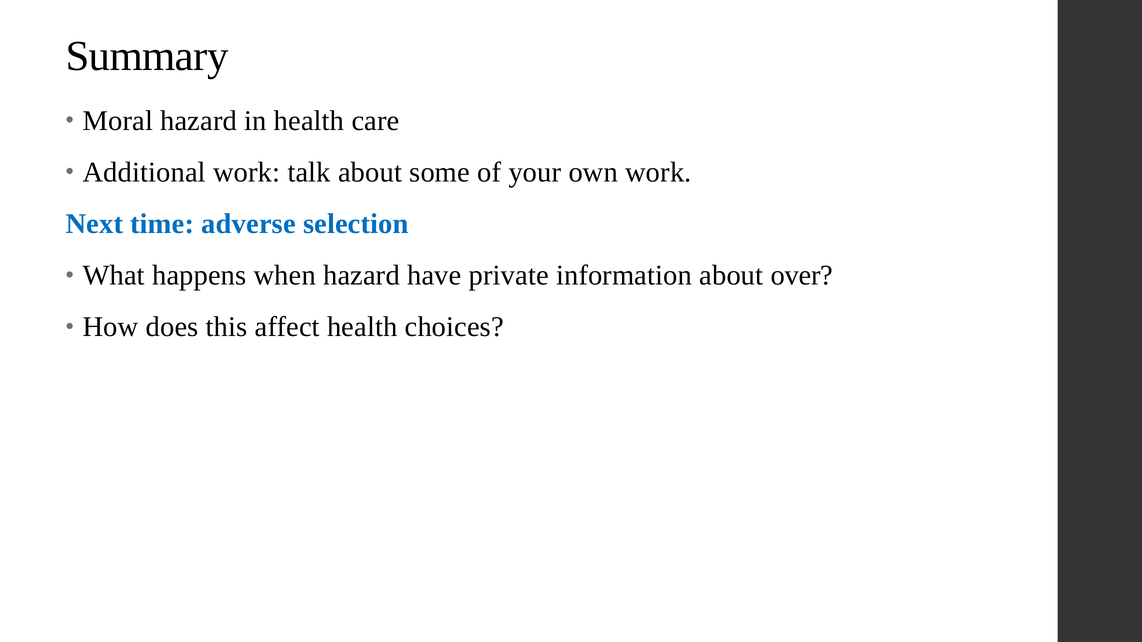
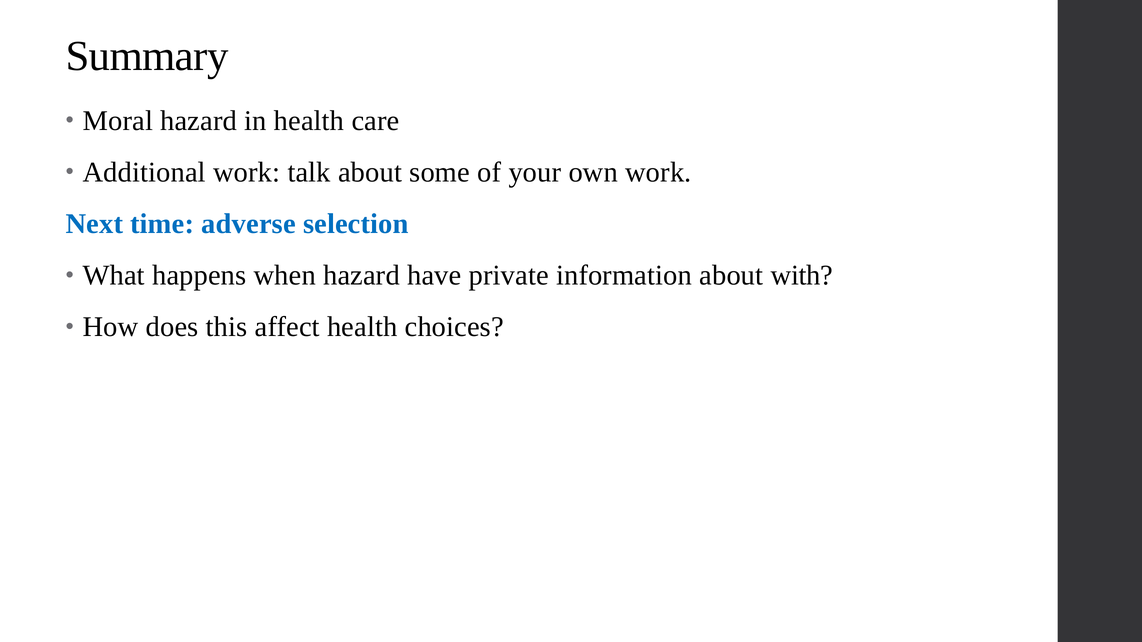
over: over -> with
